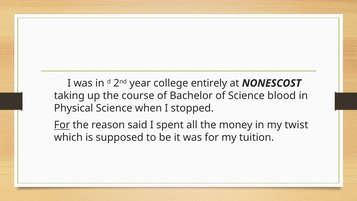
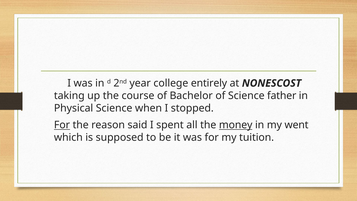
blood: blood -> father
money underline: none -> present
twist: twist -> went
